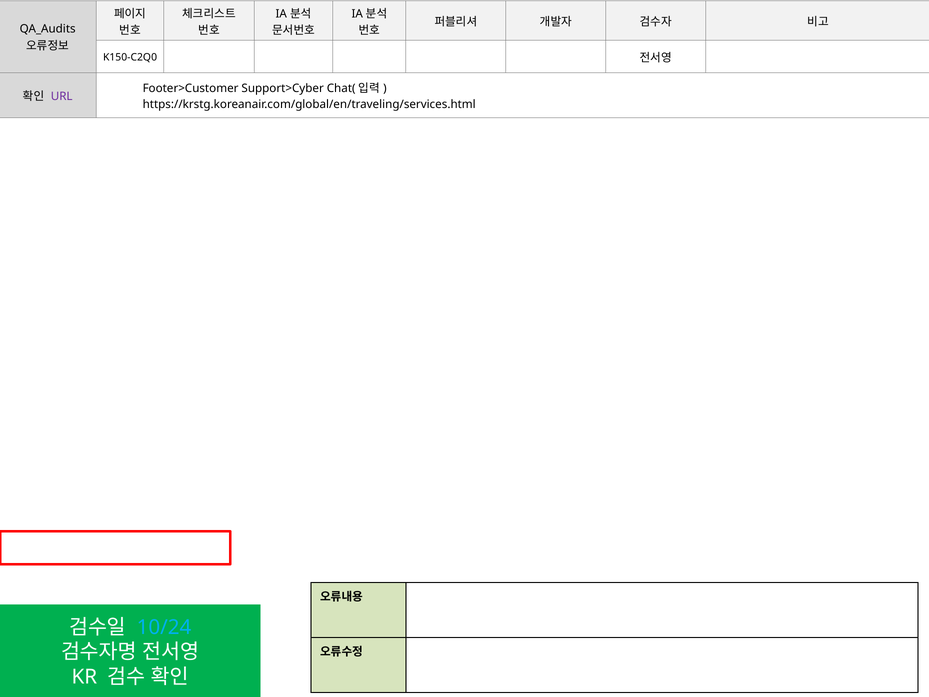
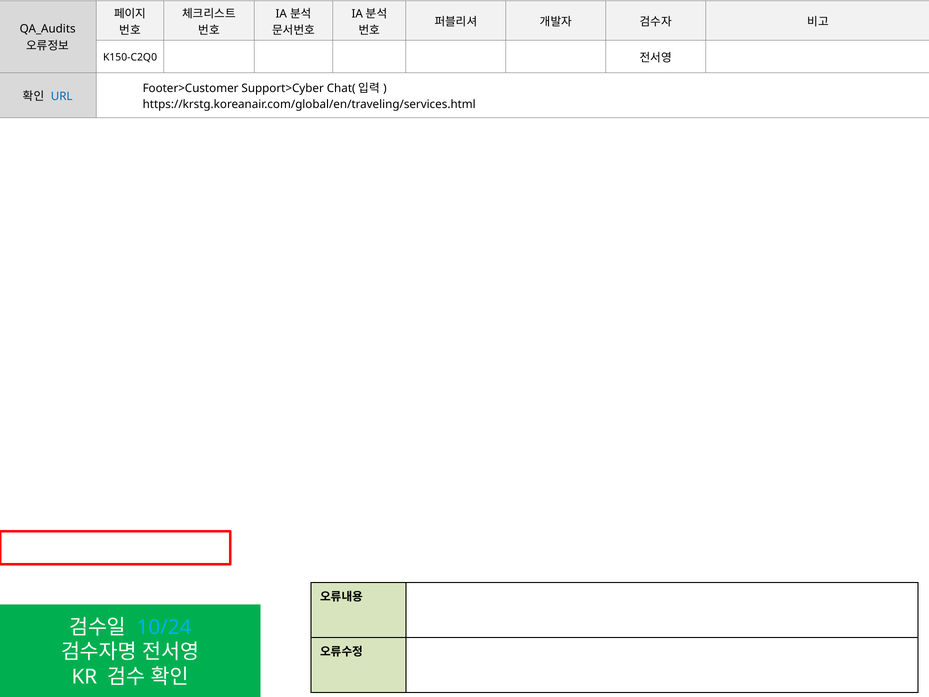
URL colour: purple -> blue
